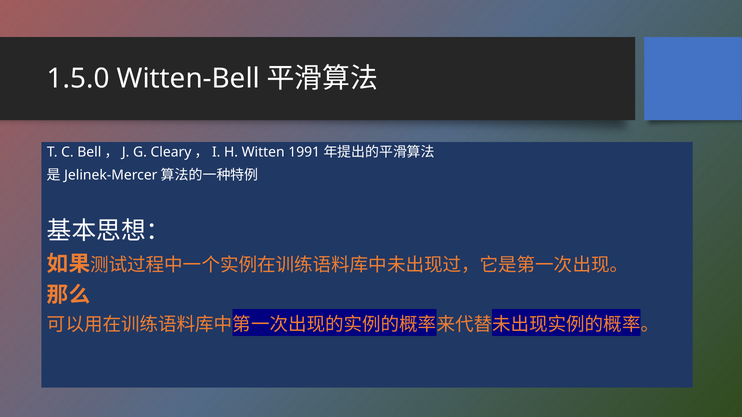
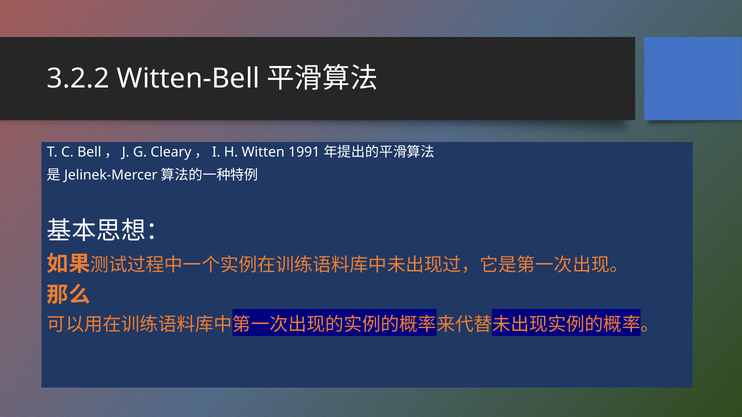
1.5.0: 1.5.0 -> 3.2.2
